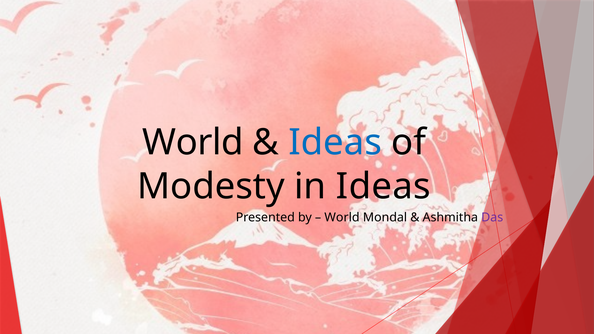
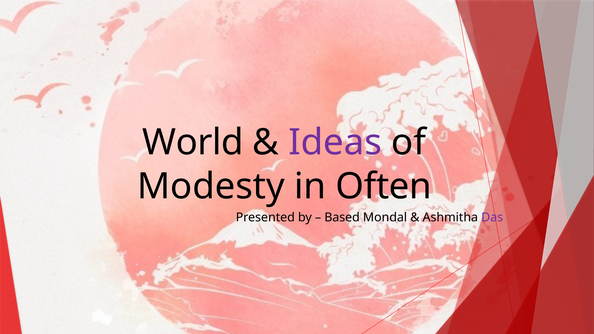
Ideas at (335, 143) colour: blue -> purple
in Ideas: Ideas -> Often
World at (342, 218): World -> Based
